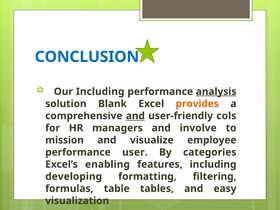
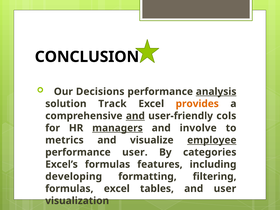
CONCLUSION colour: blue -> black
Our Including: Including -> Decisions
Blank: Blank -> Track
managers underline: none -> present
mission: mission -> metrics
employee underline: none -> present
Excel’s enabling: enabling -> formulas
formulas table: table -> excel
and easy: easy -> user
